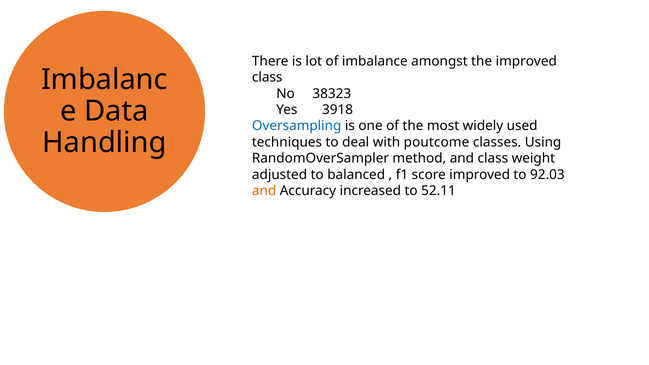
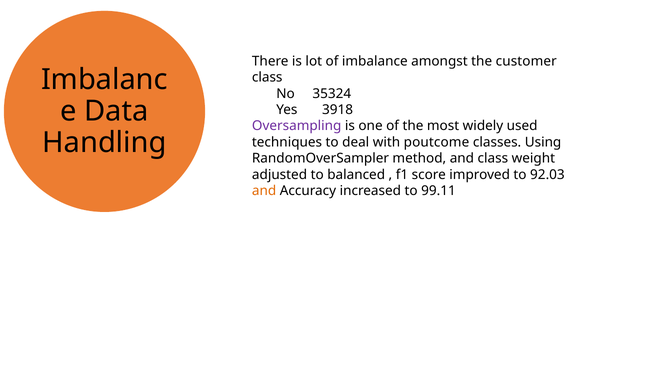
the improved: improved -> customer
38323: 38323 -> 35324
Oversampling colour: blue -> purple
52.11: 52.11 -> 99.11
